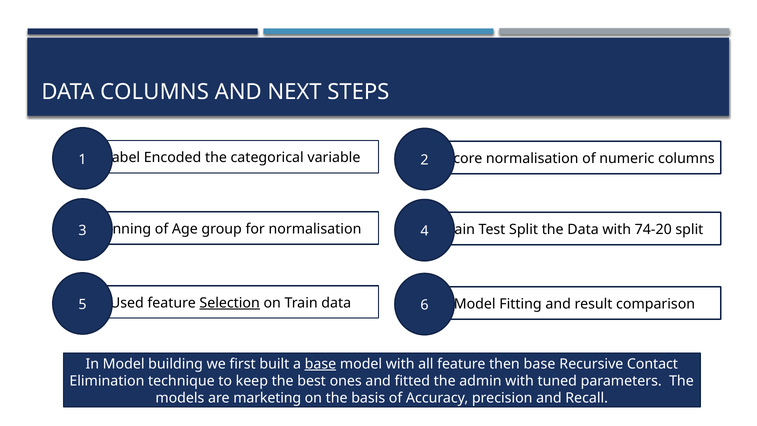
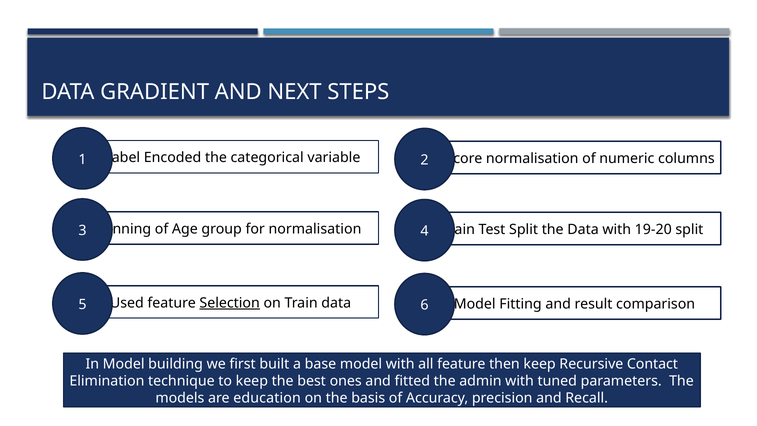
DATA COLUMNS: COLUMNS -> GRADIENT
74-20: 74-20 -> 19-20
base at (320, 364) underline: present -> none
then base: base -> keep
marketing: marketing -> education
